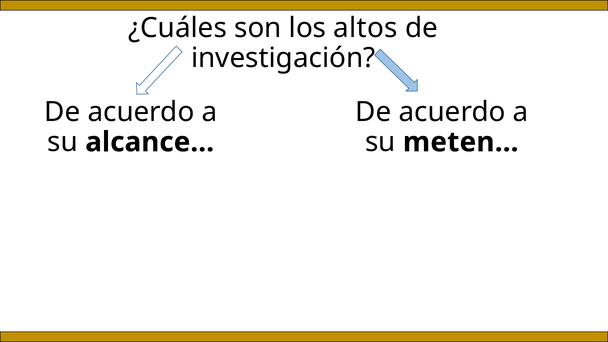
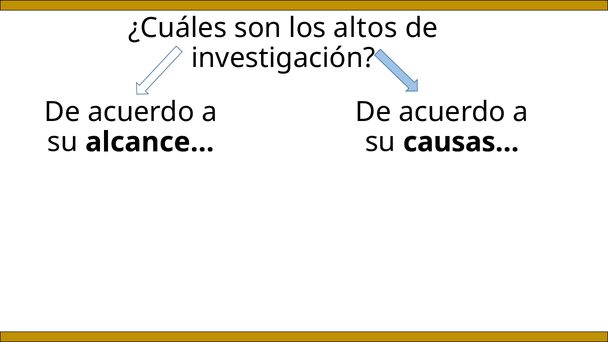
meten…: meten… -> causas…
